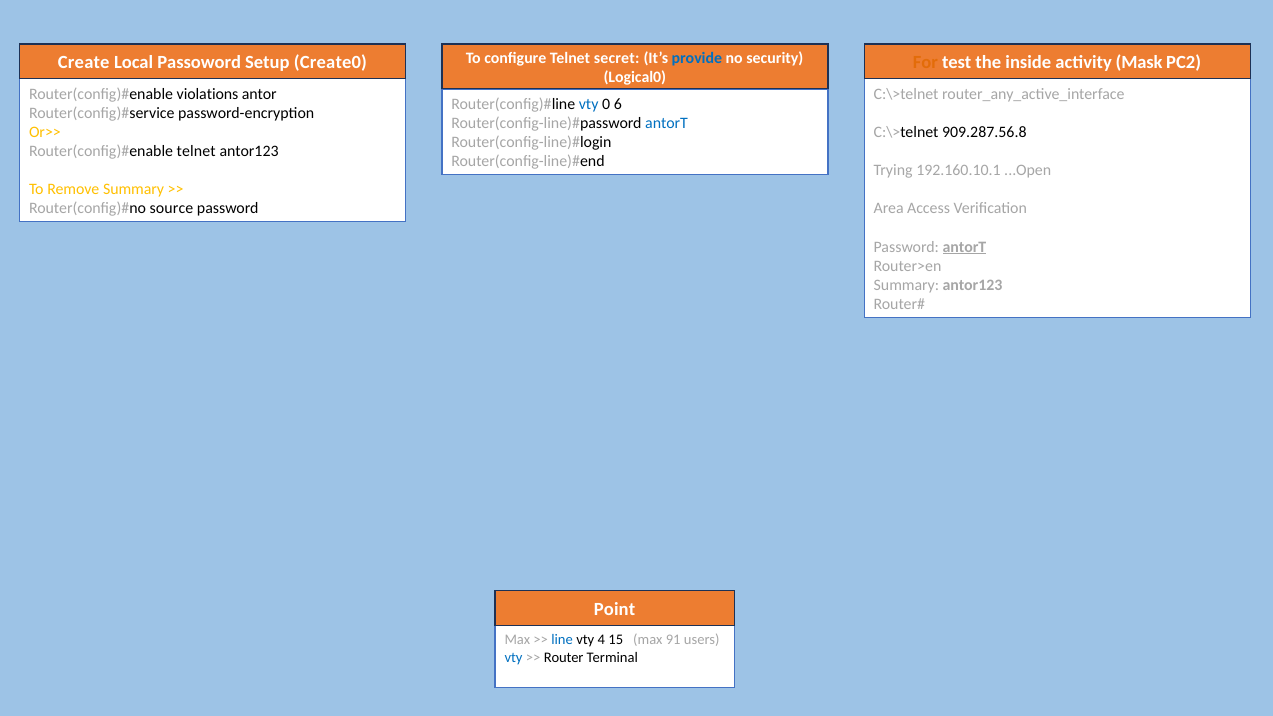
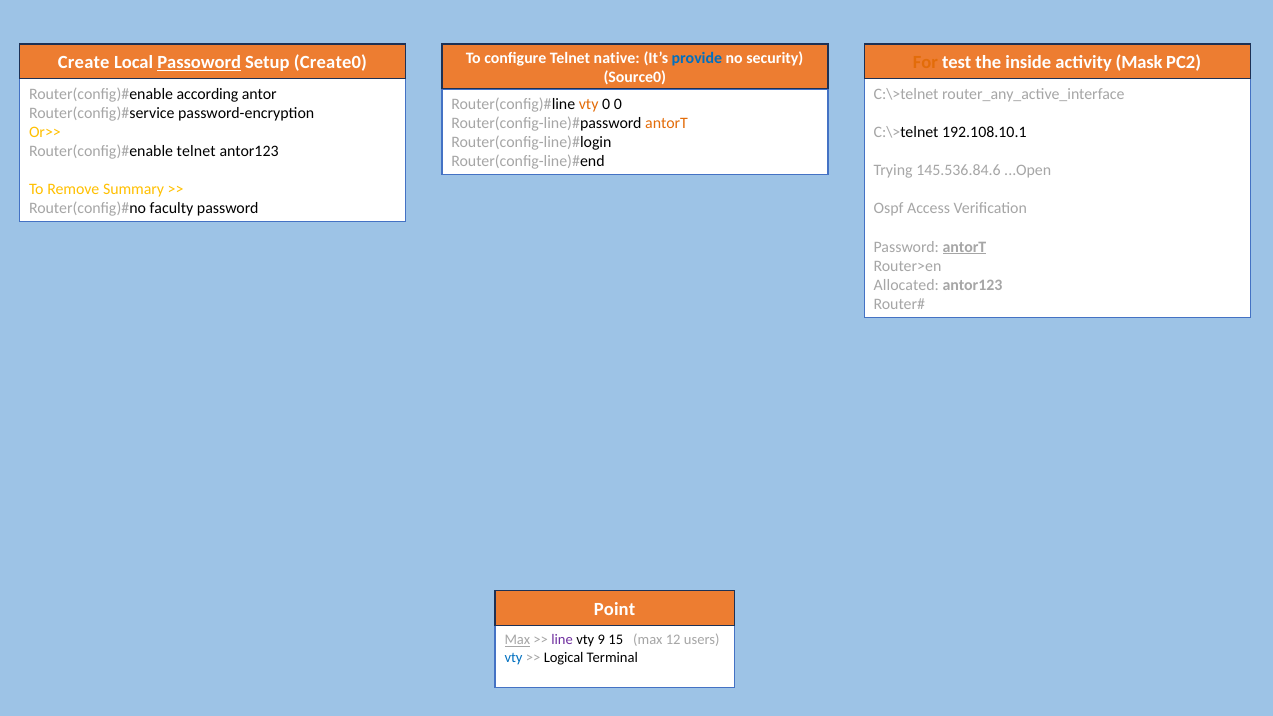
secret: secret -> native
Passoword underline: none -> present
Logical0: Logical0 -> Source0
violations: violations -> according
vty at (589, 104) colour: blue -> orange
0 6: 6 -> 0
antorT at (667, 123) colour: blue -> orange
909.287.56.8: 909.287.56.8 -> 192.108.10.1
192.160.10.1: 192.160.10.1 -> 145.536.84.6
source: source -> faculty
Area: Area -> Ospf
Summary at (906, 285): Summary -> Allocated
Max at (517, 640) underline: none -> present
line colour: blue -> purple
4: 4 -> 9
91: 91 -> 12
Router: Router -> Logical
